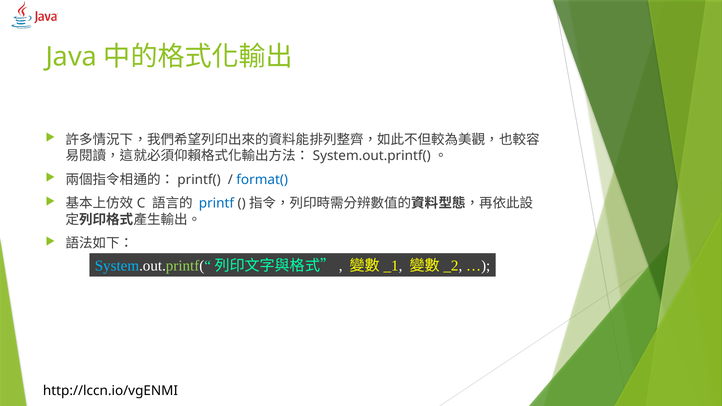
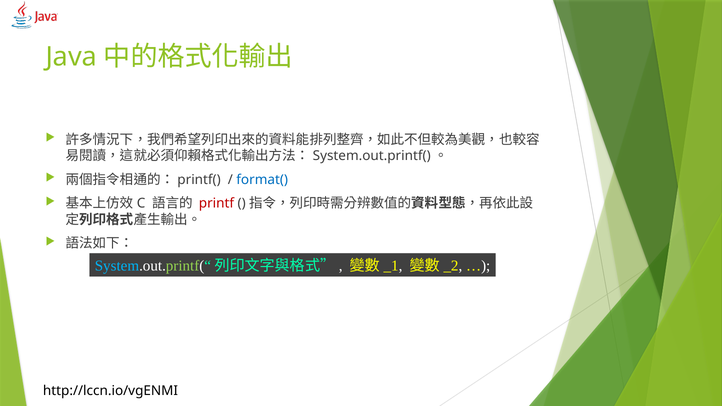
printf colour: blue -> red
